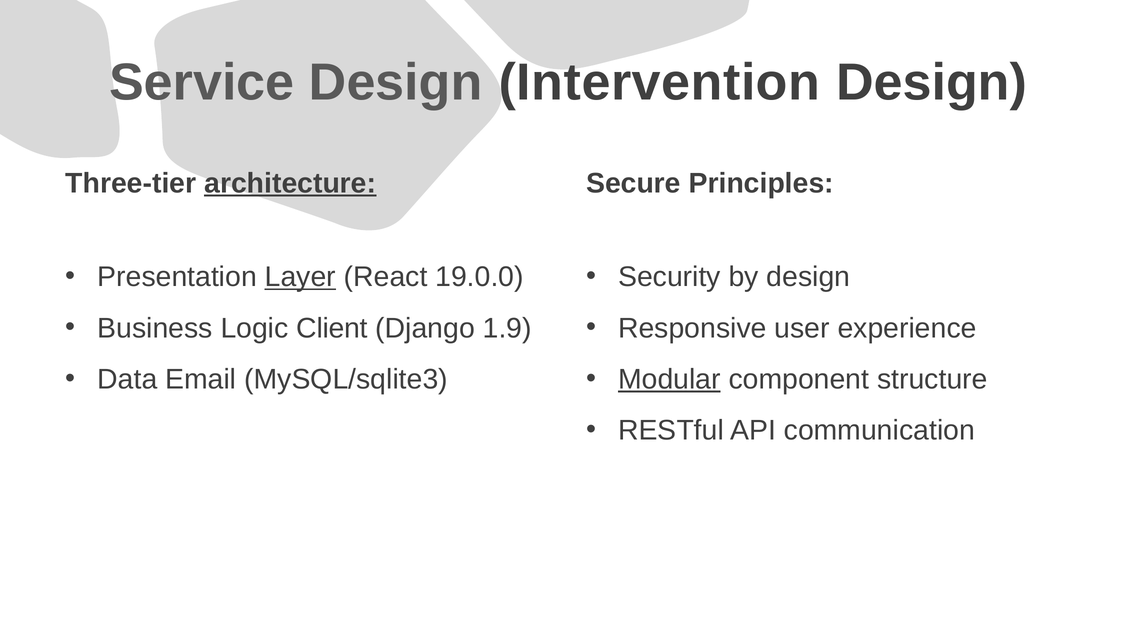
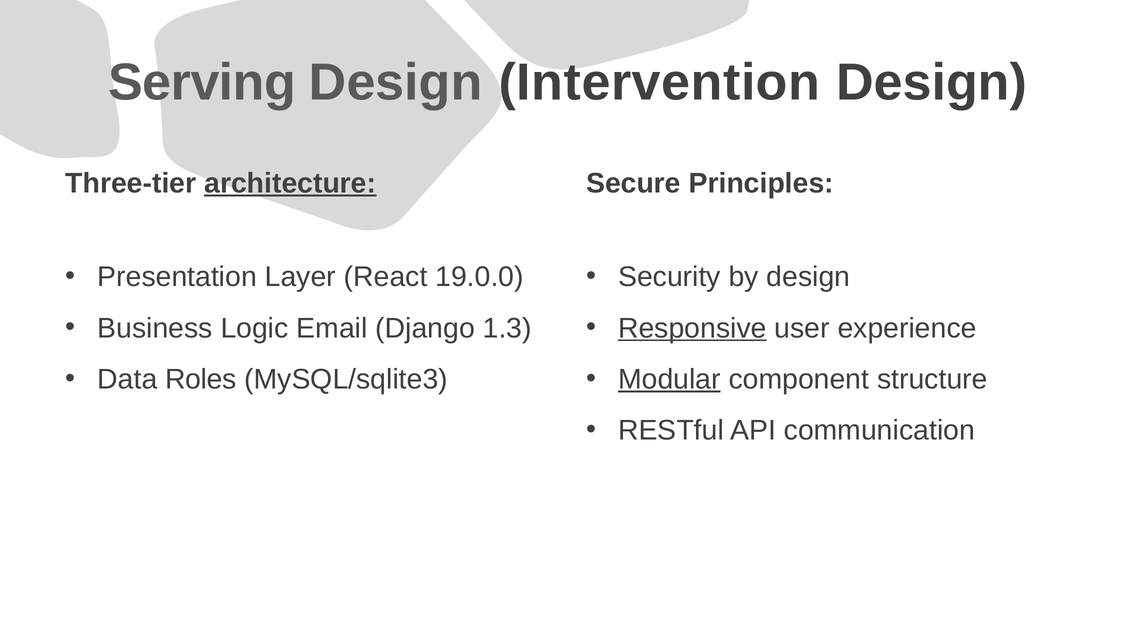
Service: Service -> Serving
Layer underline: present -> none
Client: Client -> Email
1.9: 1.9 -> 1.3
Responsive underline: none -> present
Email: Email -> Roles
